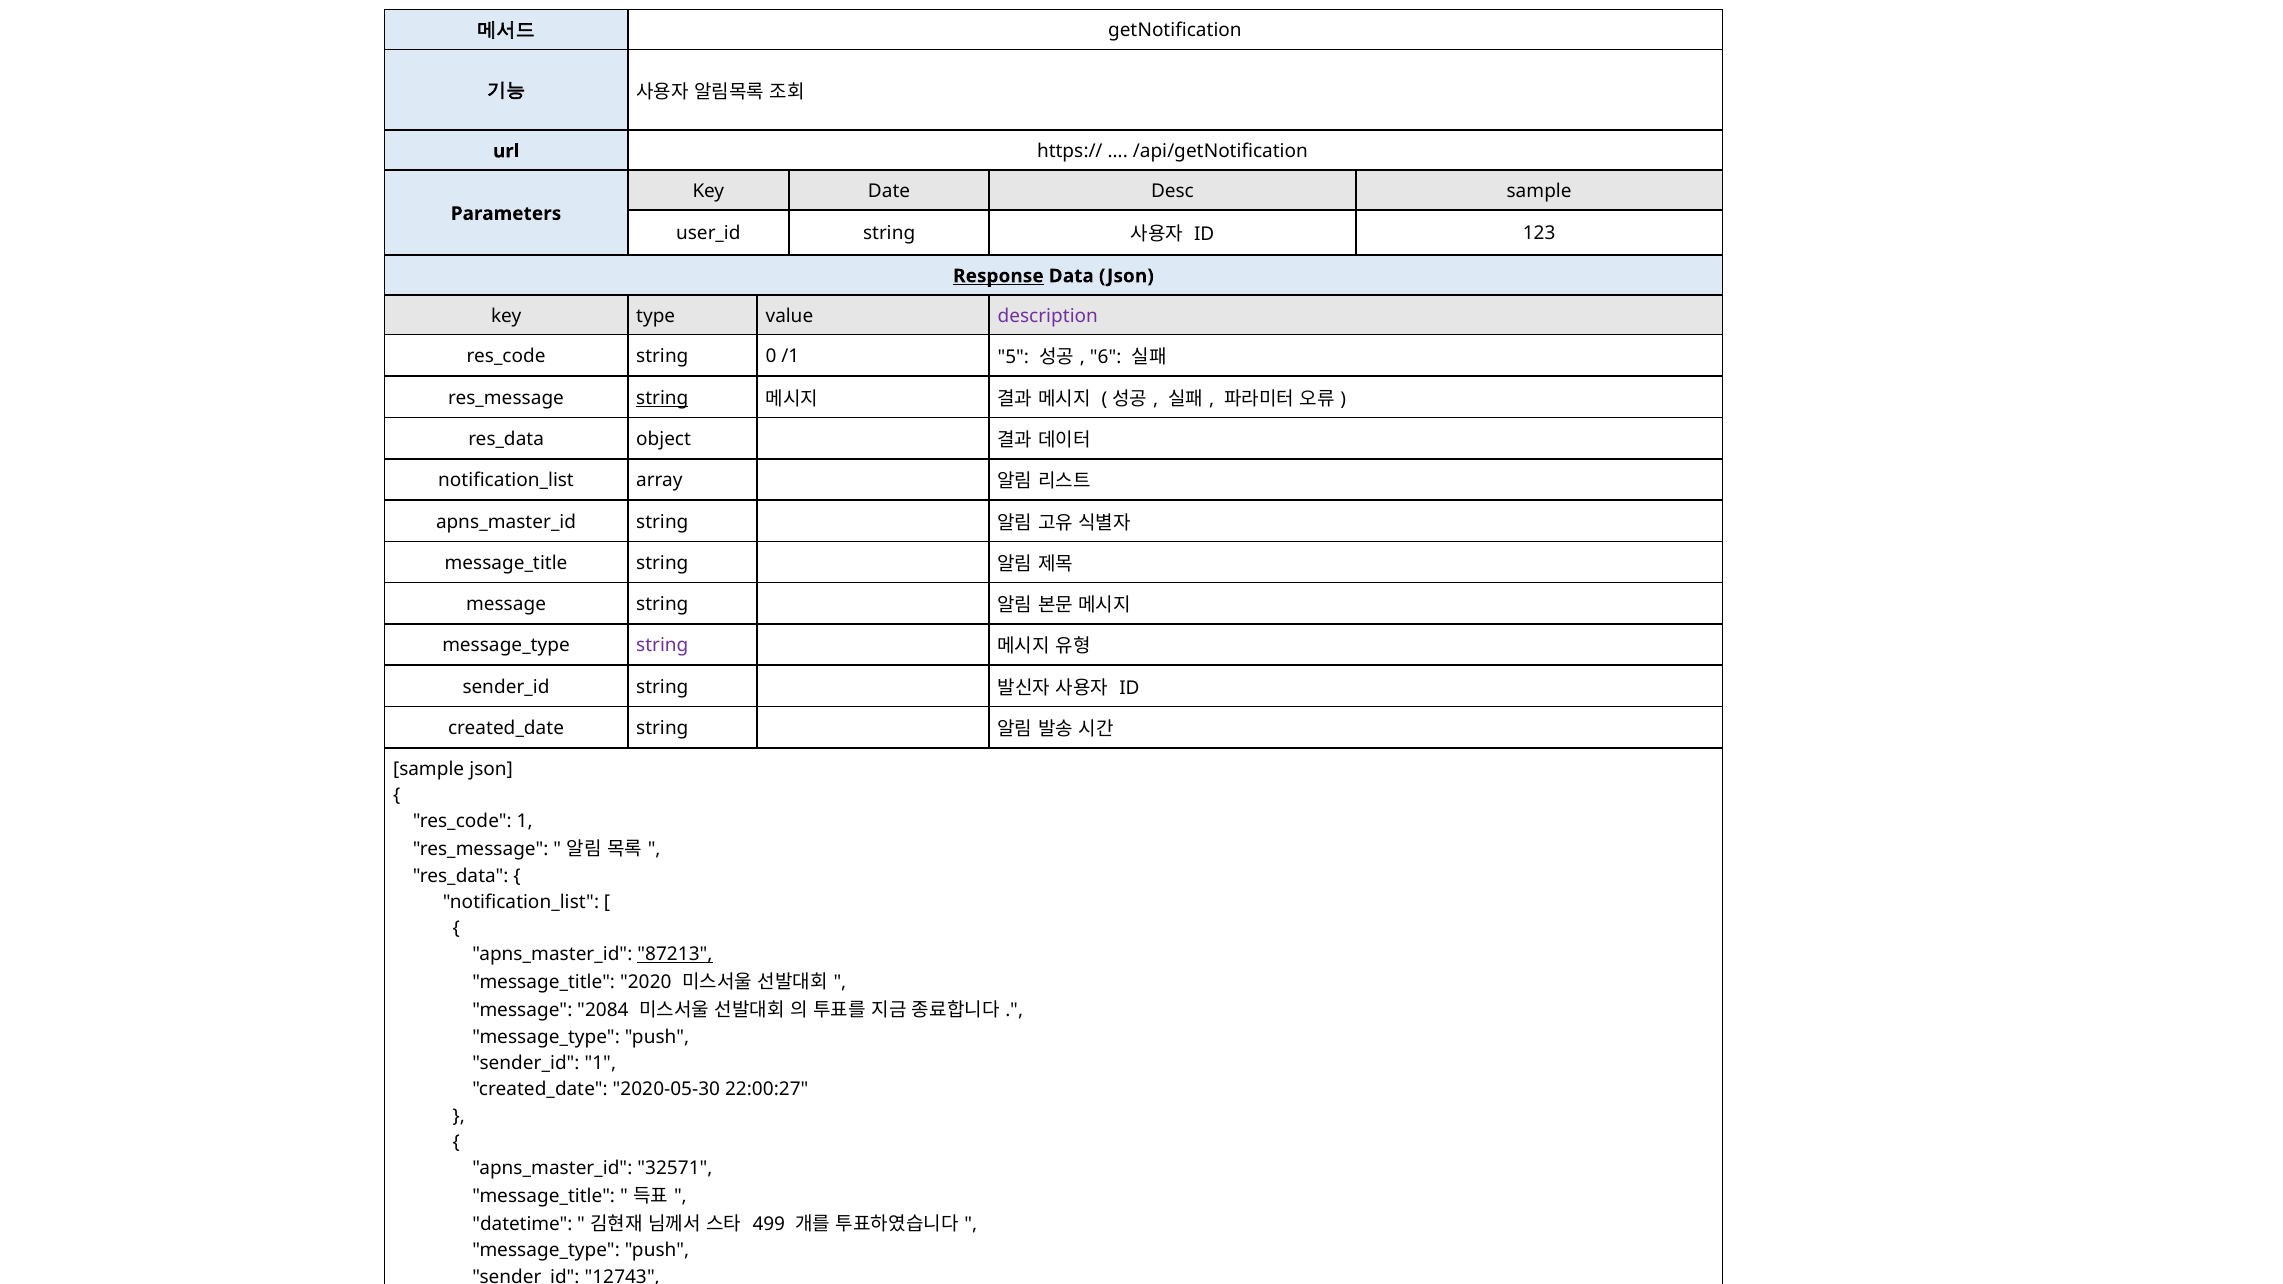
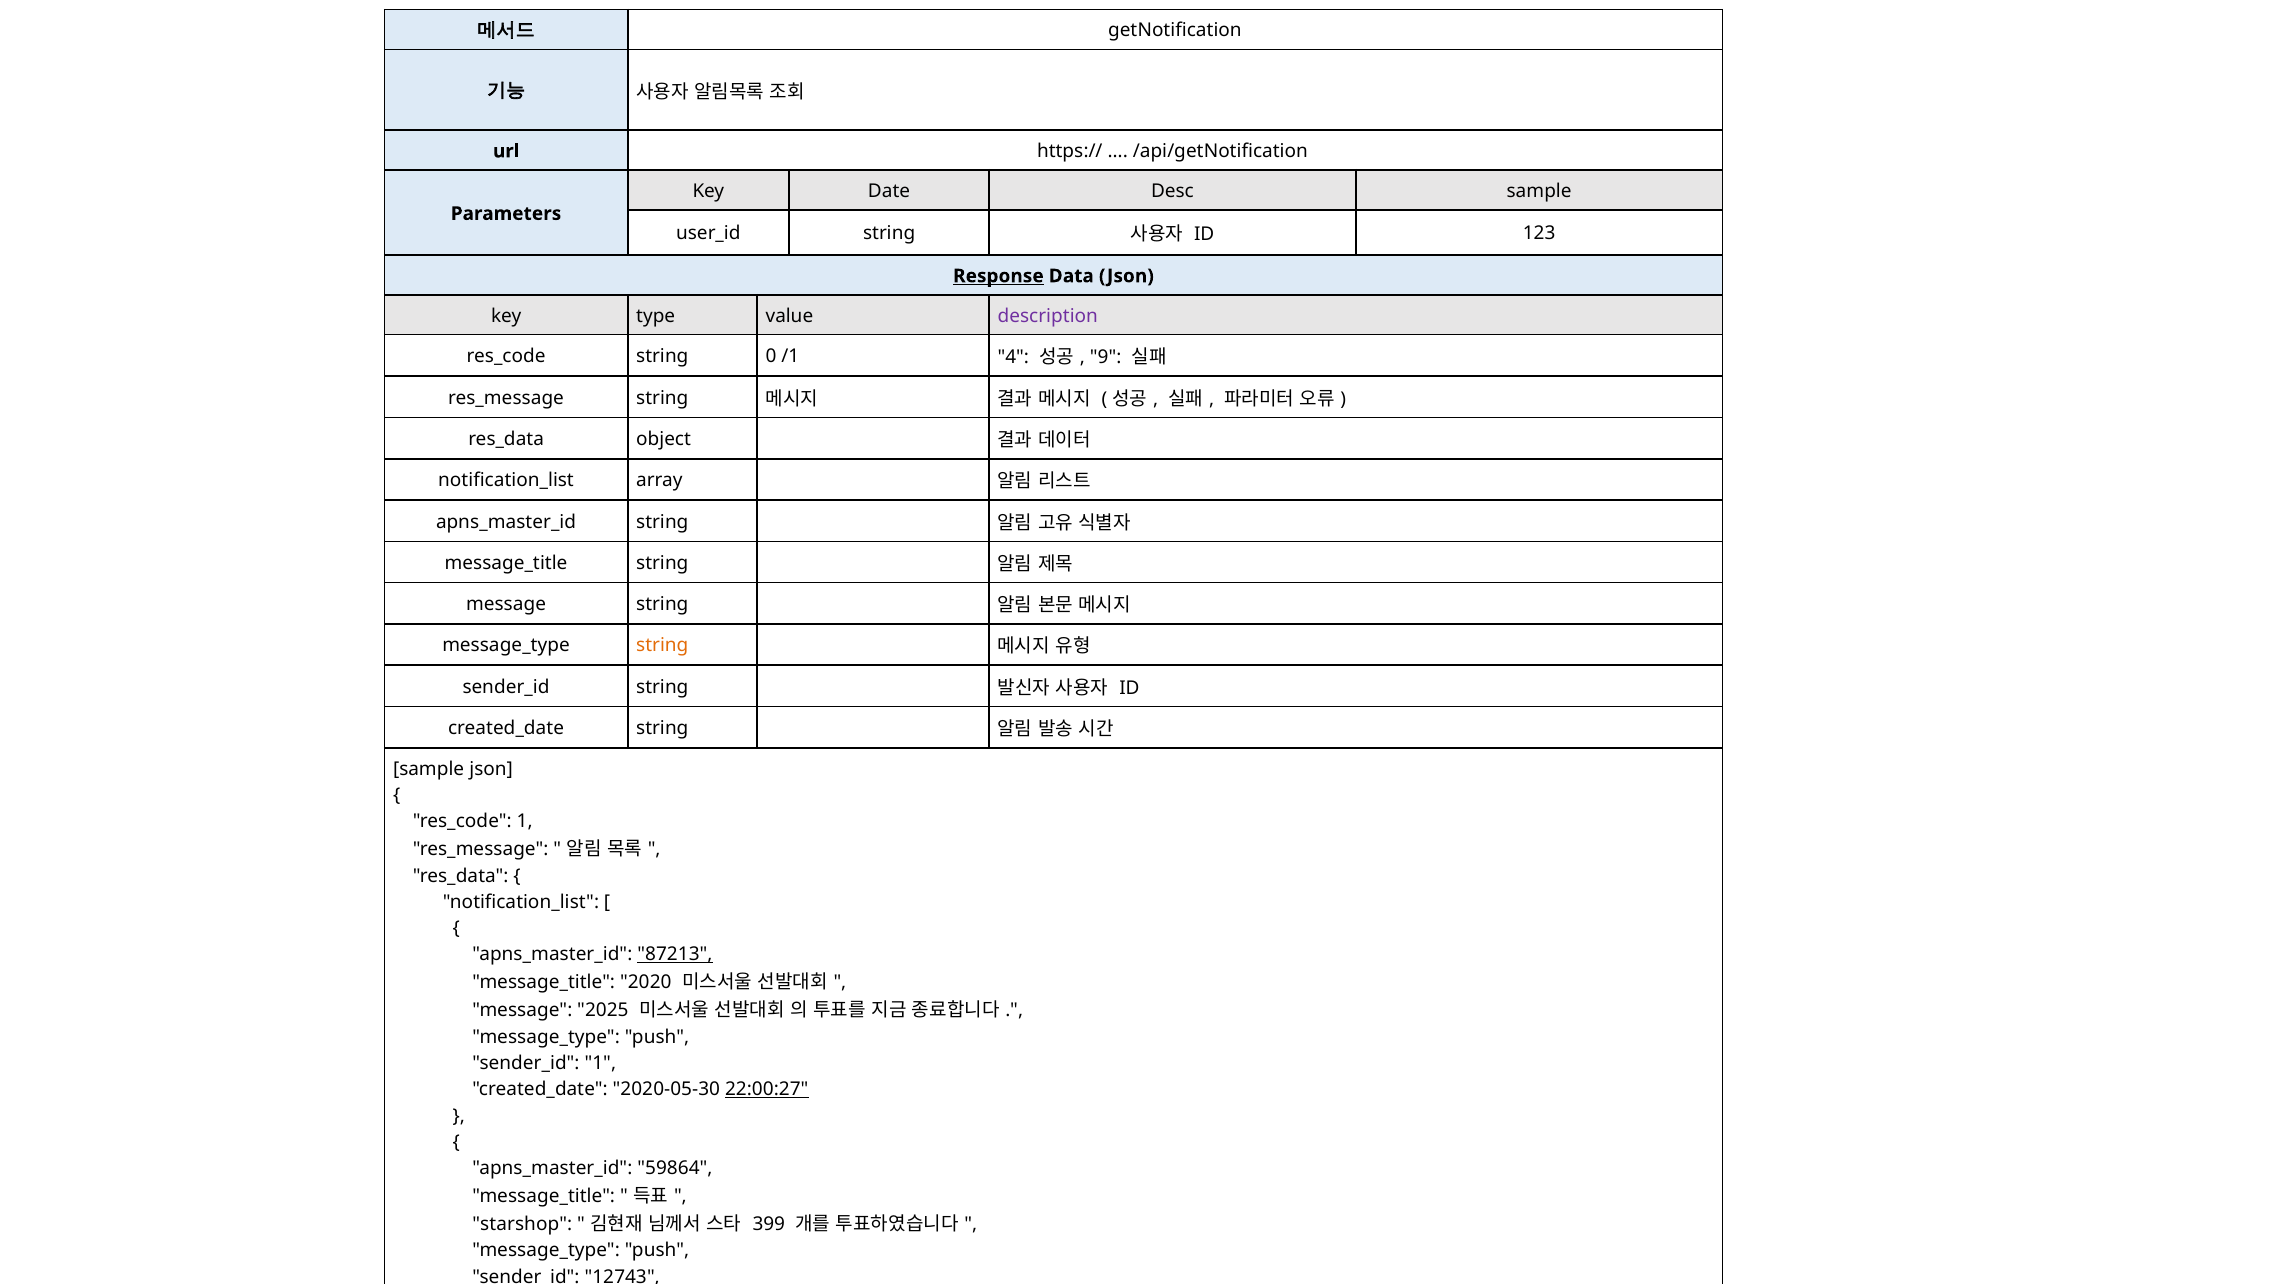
5: 5 -> 4
6: 6 -> 9
string at (662, 398) underline: present -> none
string at (662, 646) colour: purple -> orange
2084: 2084 -> 2025
22:00:27 underline: none -> present
32571: 32571 -> 59864
datetime: datetime -> starshop
499: 499 -> 399
